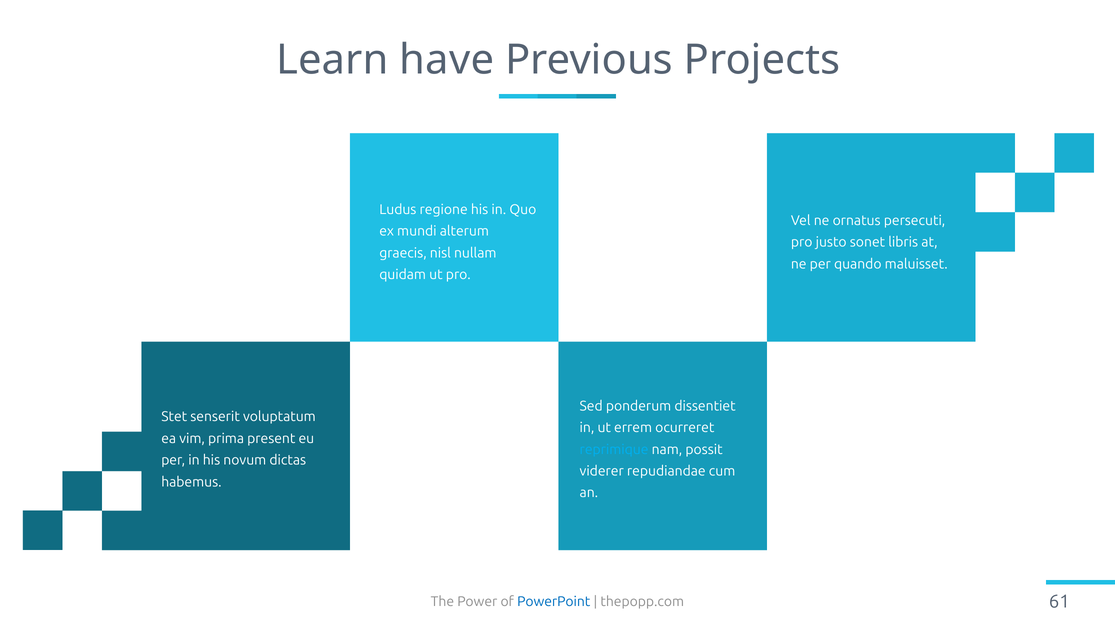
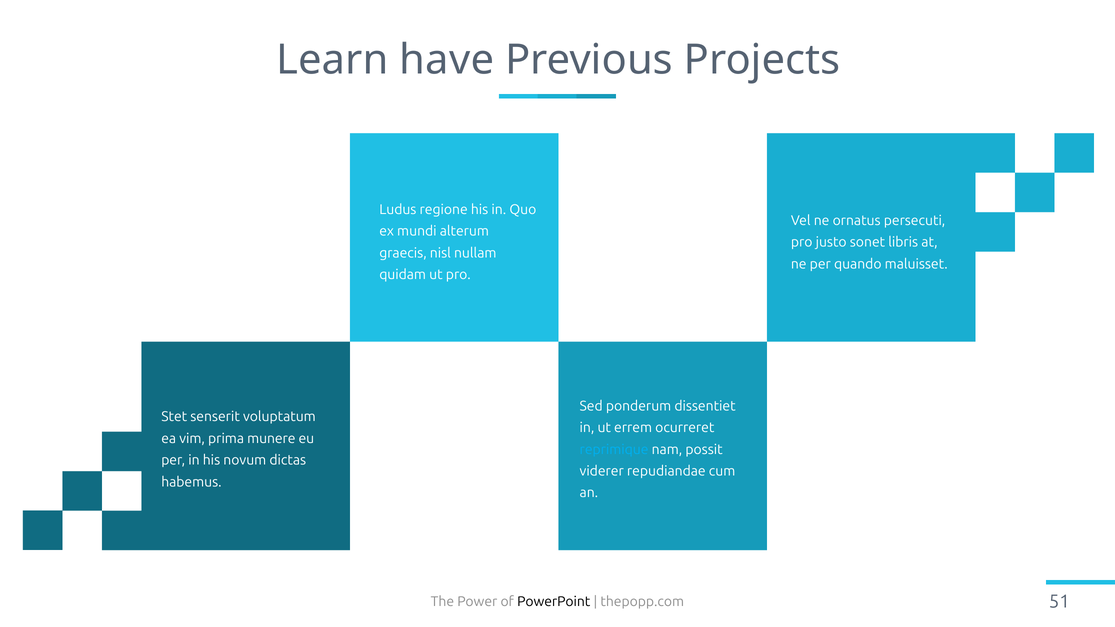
present: present -> munere
PowerPoint colour: blue -> black
61: 61 -> 51
